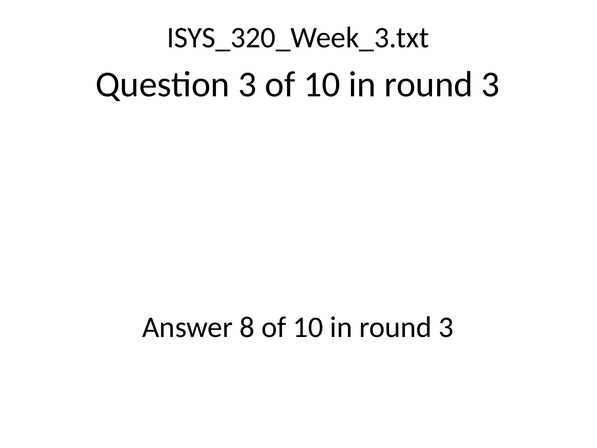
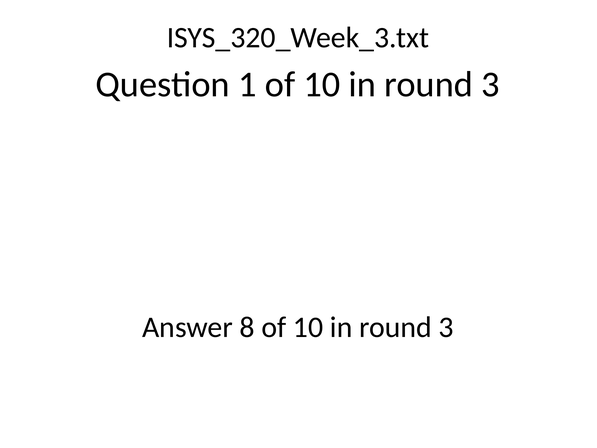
Question 3: 3 -> 1
